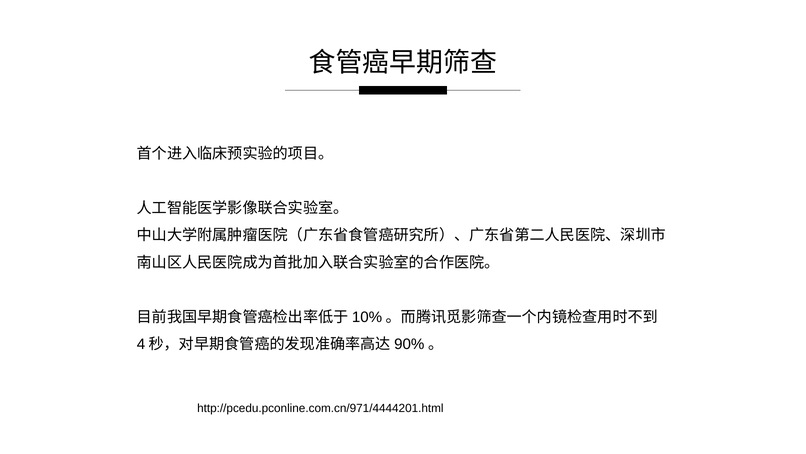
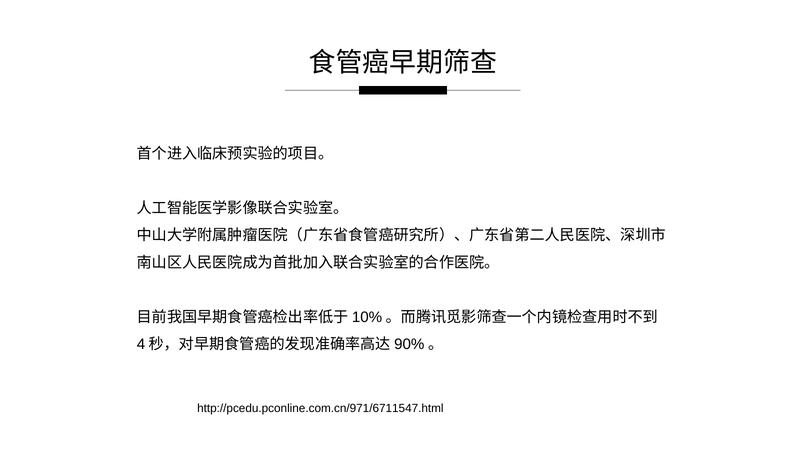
http://pcedu.pconline.com.cn/971/4444201.html: http://pcedu.pconline.com.cn/971/4444201.html -> http://pcedu.pconline.com.cn/971/6711547.html
